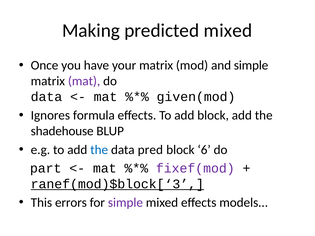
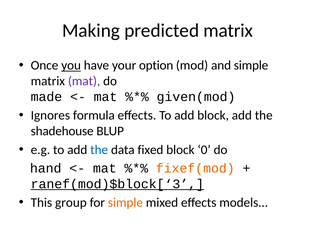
predicted mixed: mixed -> matrix
you underline: none -> present
your matrix: matrix -> option
data at (46, 97): data -> made
pred: pred -> fixed
6: 6 -> 0
part: part -> hand
fixef(mod colour: purple -> orange
errors: errors -> group
simple at (125, 203) colour: purple -> orange
